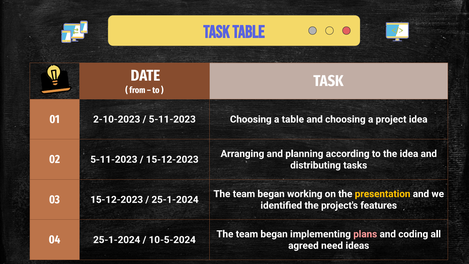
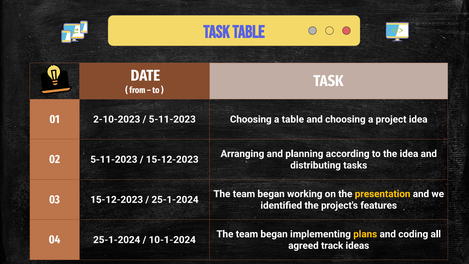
plans colour: pink -> yellow
10-5-2024: 10-5-2024 -> 10-1-2024
need: need -> track
